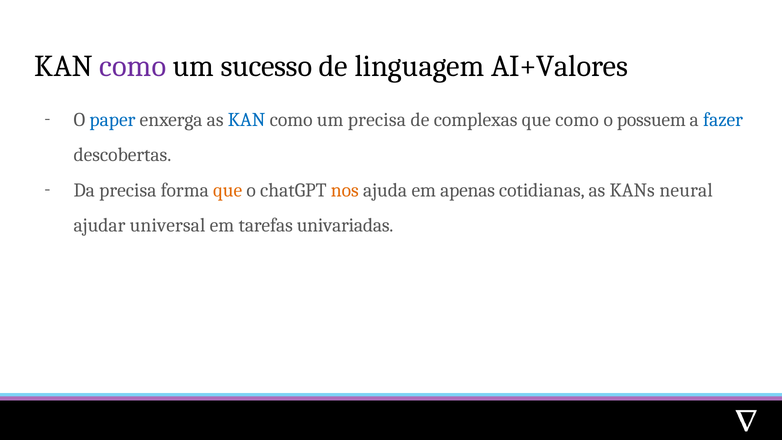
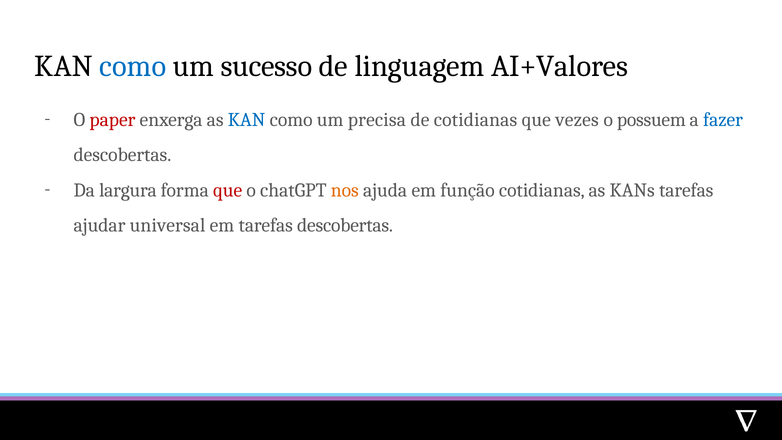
como at (133, 66) colour: purple -> blue
paper colour: blue -> red
de complexas: complexas -> cotidianas
que como: como -> vezes
Da precisa: precisa -> largura
que at (228, 190) colour: orange -> red
apenas: apenas -> função
KANs neural: neural -> tarefas
tarefas univariadas: univariadas -> descobertas
